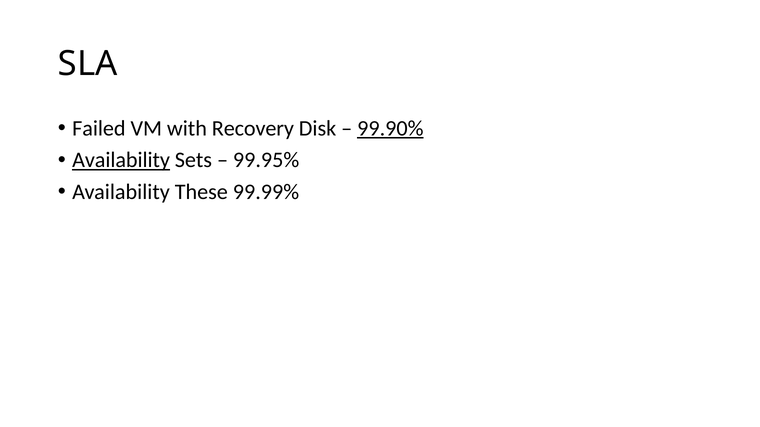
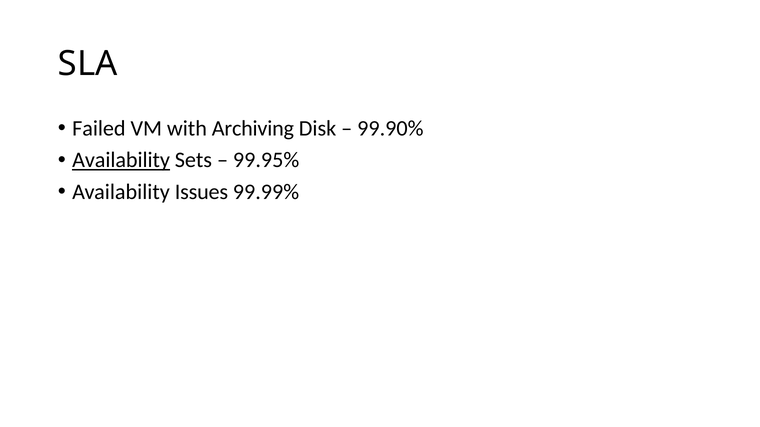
Recovery: Recovery -> Archiving
99.90% underline: present -> none
These: These -> Issues
